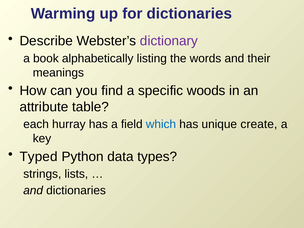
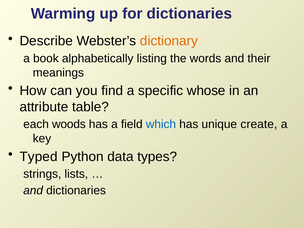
dictionary colour: purple -> orange
woods: woods -> whose
hurray: hurray -> woods
